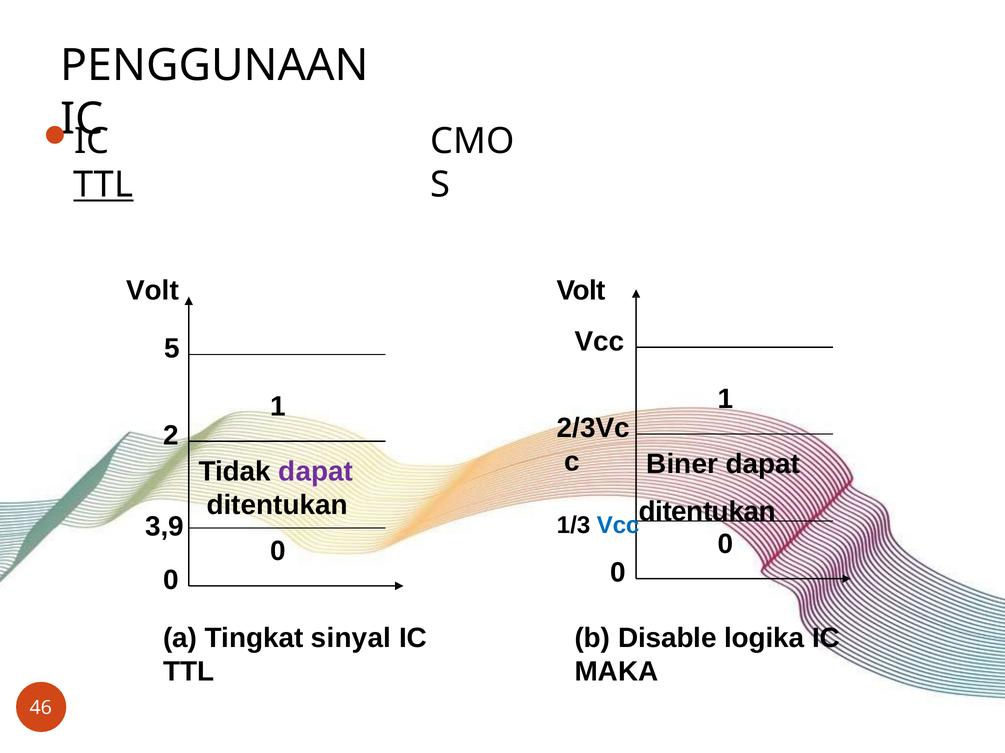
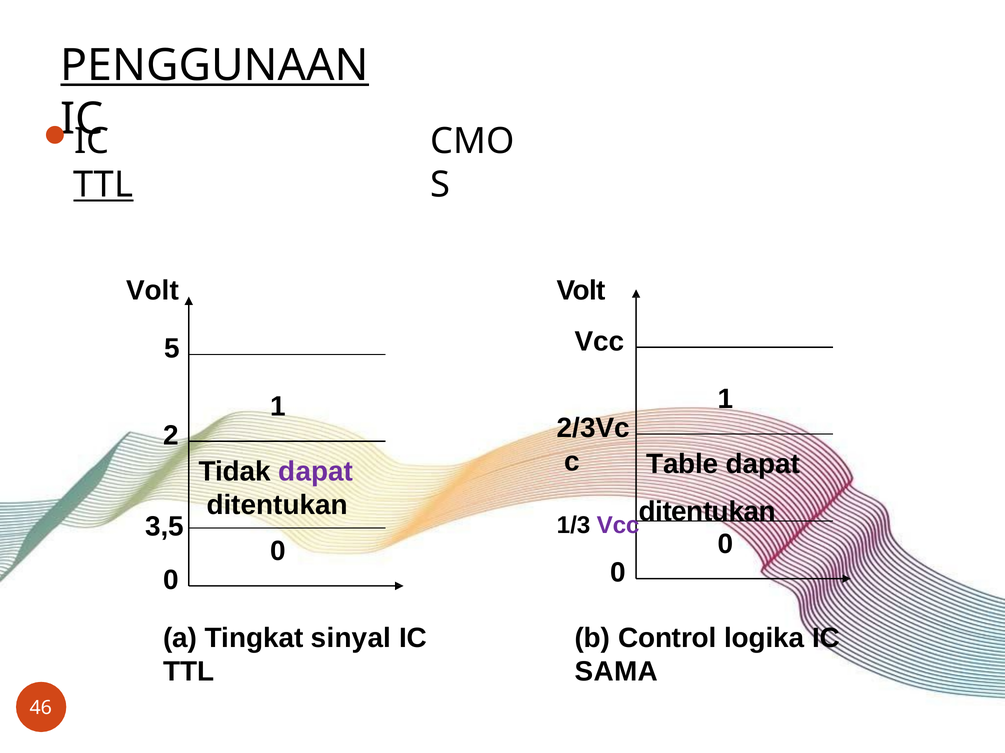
PENGGUNAAN underline: none -> present
Biner: Biner -> Table
Vcc at (618, 526) colour: blue -> purple
3,9: 3,9 -> 3,5
Disable: Disable -> Control
MAKA: MAKA -> SAMA
